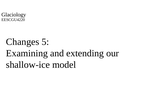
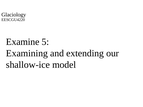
Changes: Changes -> Examine
